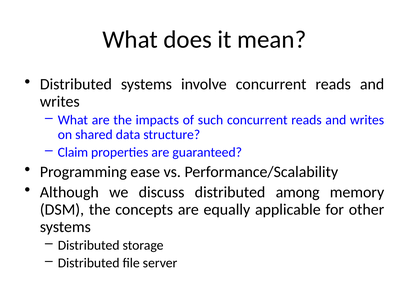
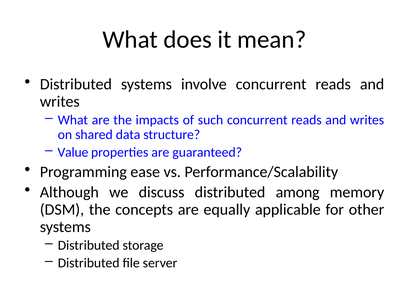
Claim: Claim -> Value
